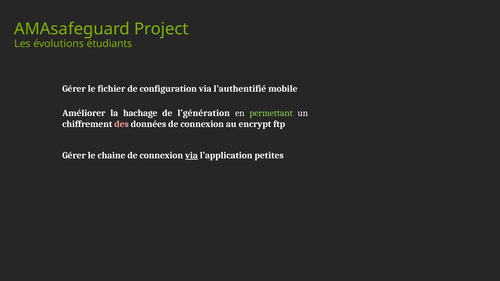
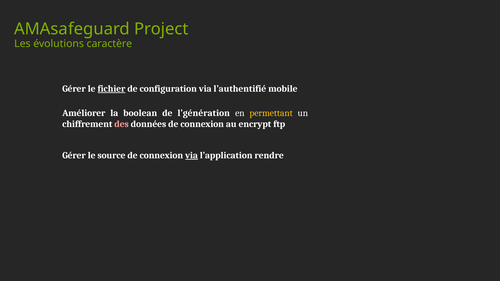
étudiants: étudiants -> caractère
fichier underline: none -> present
hachage: hachage -> boolean
permettant colour: light green -> yellow
chaine: chaine -> source
petites: petites -> rendre
